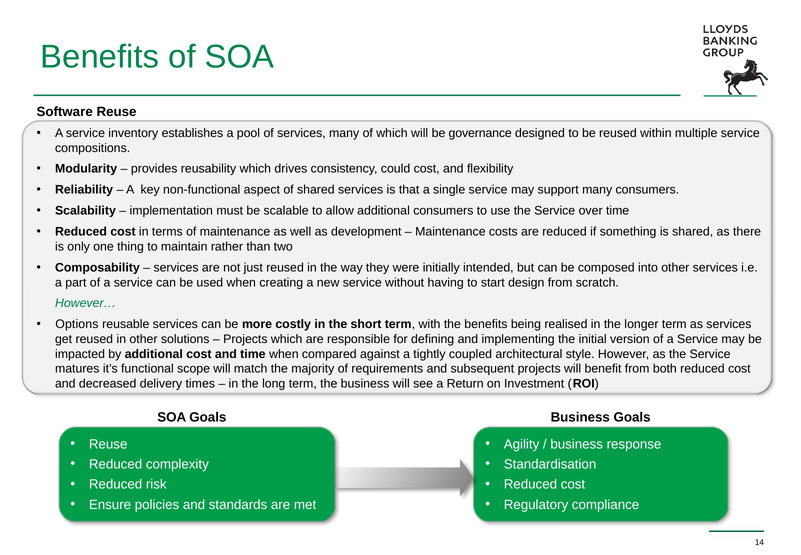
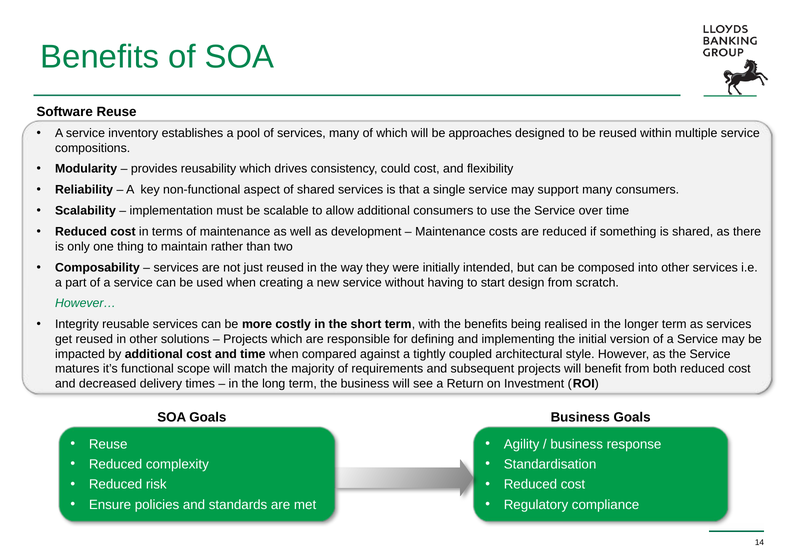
governance: governance -> approaches
Options: Options -> Integrity
